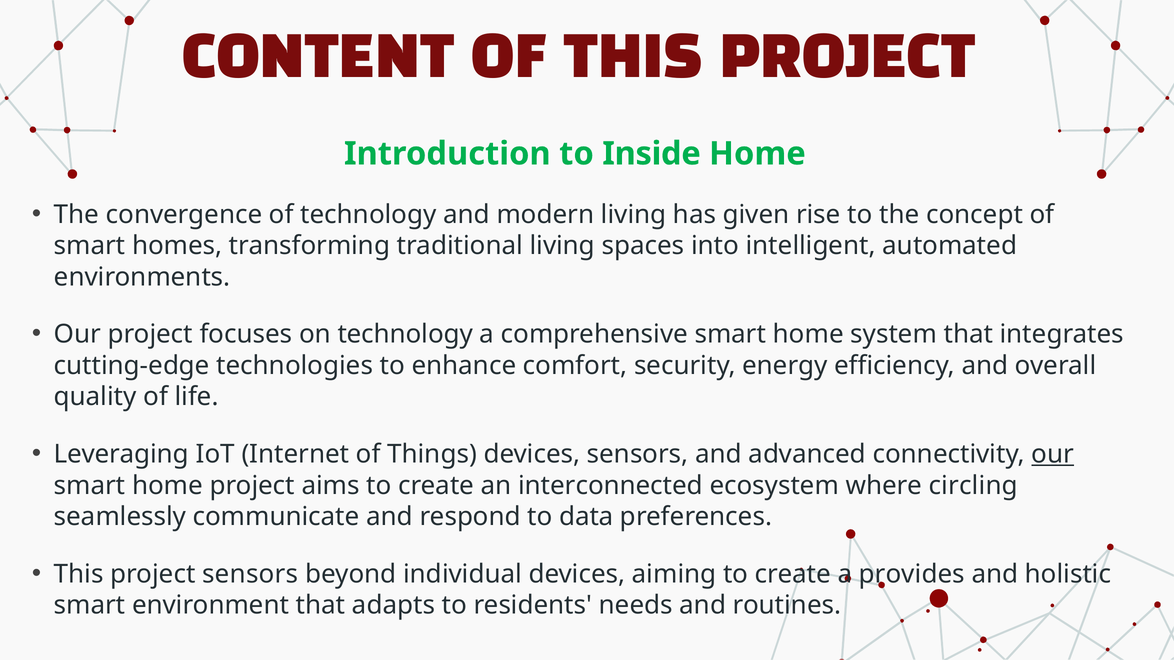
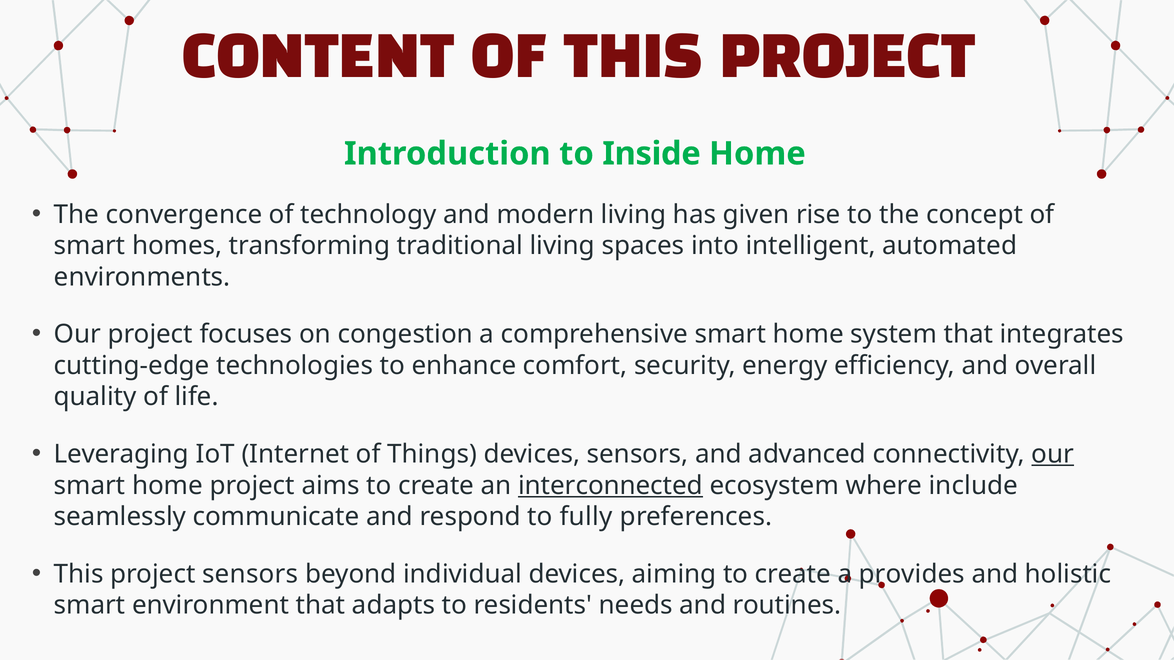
on technology: technology -> congestion
interconnected underline: none -> present
circling: circling -> include
data: data -> fully
